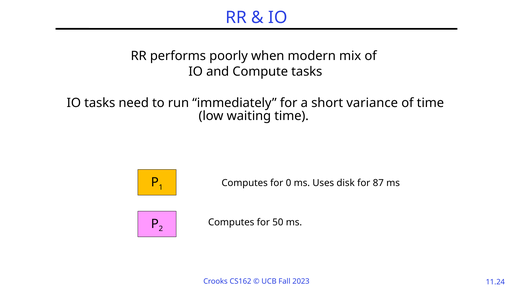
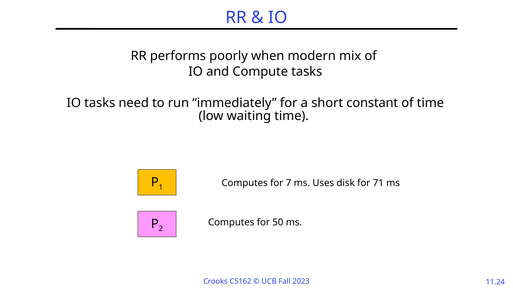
variance: variance -> constant
0: 0 -> 7
87: 87 -> 71
